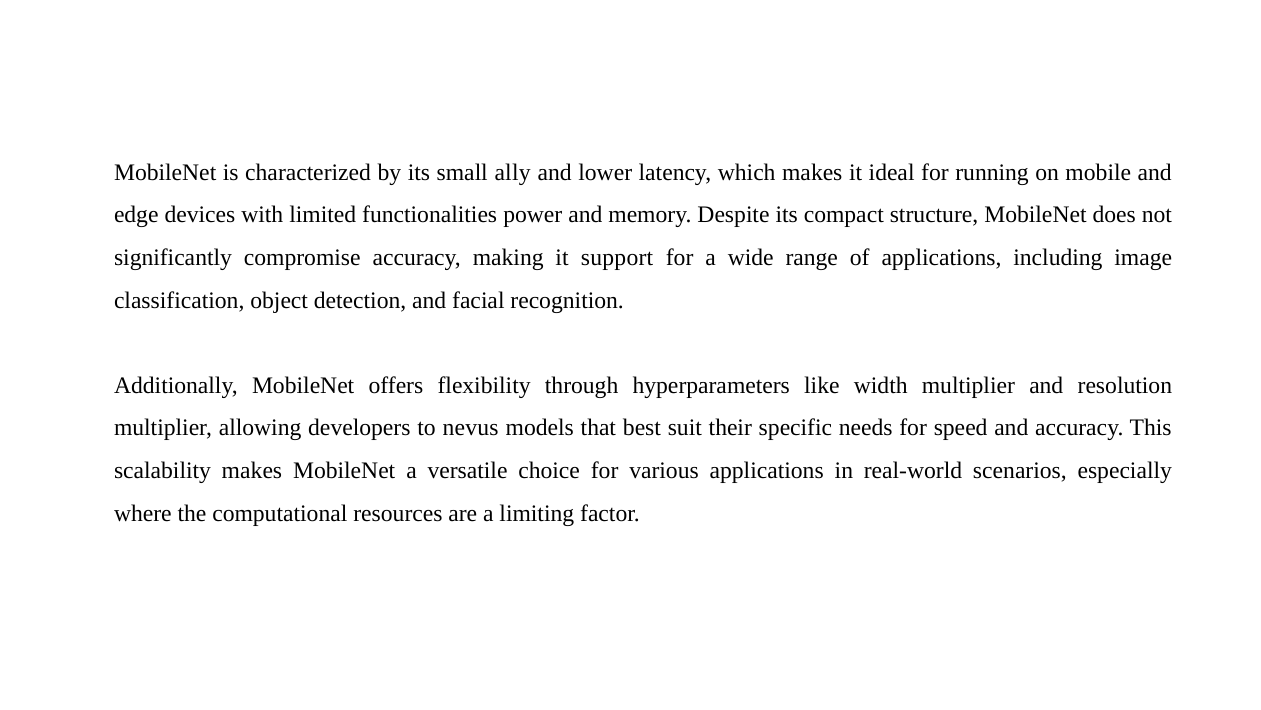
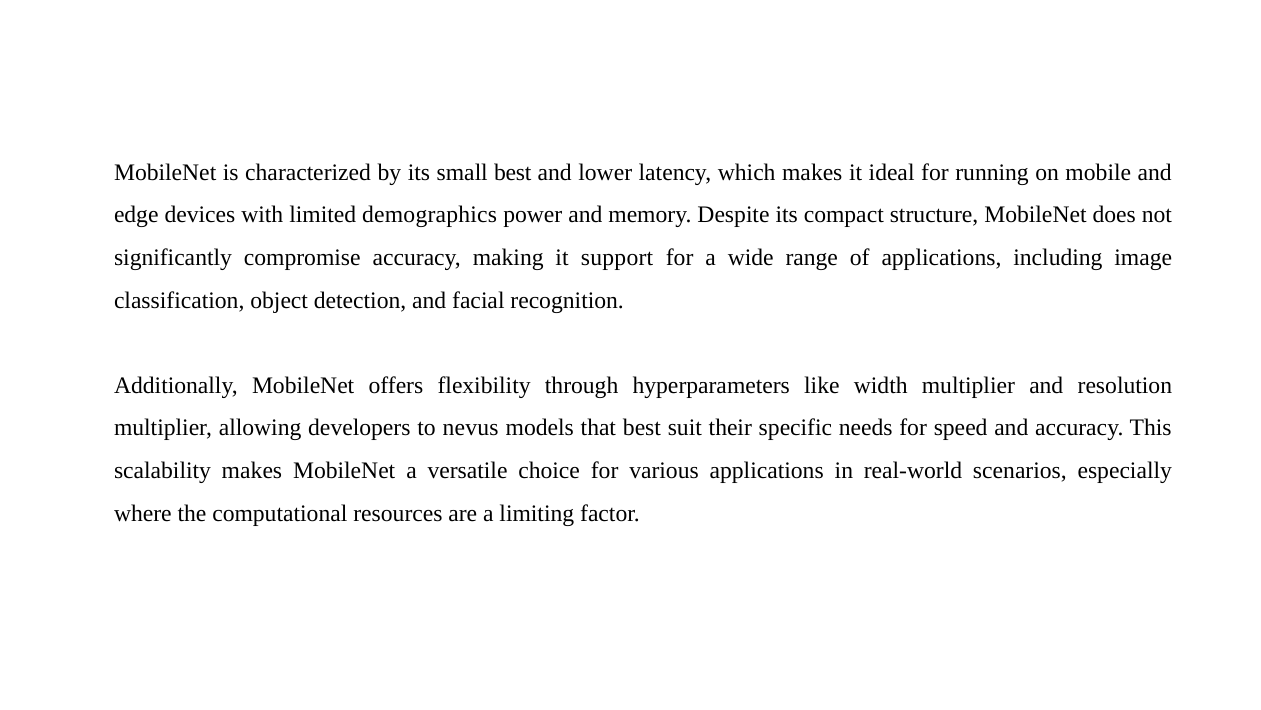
small ally: ally -> best
functionalities: functionalities -> demographics
